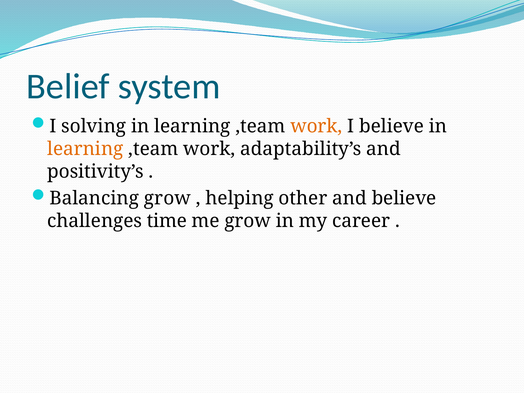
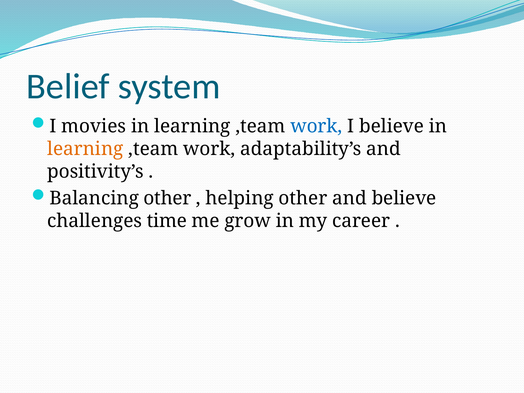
solving: solving -> movies
work at (316, 126) colour: orange -> blue
Balancing grow: grow -> other
